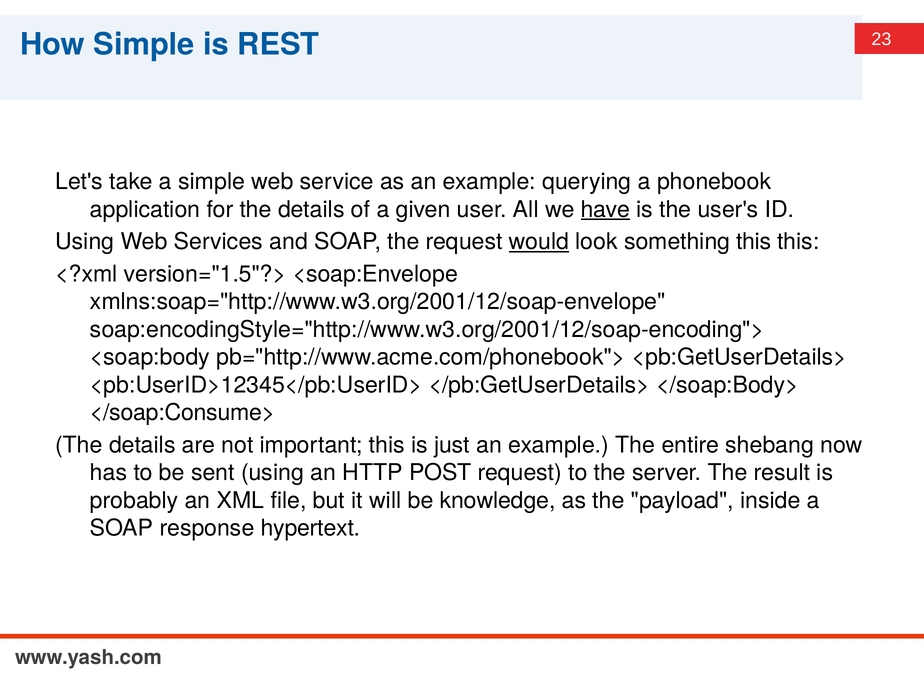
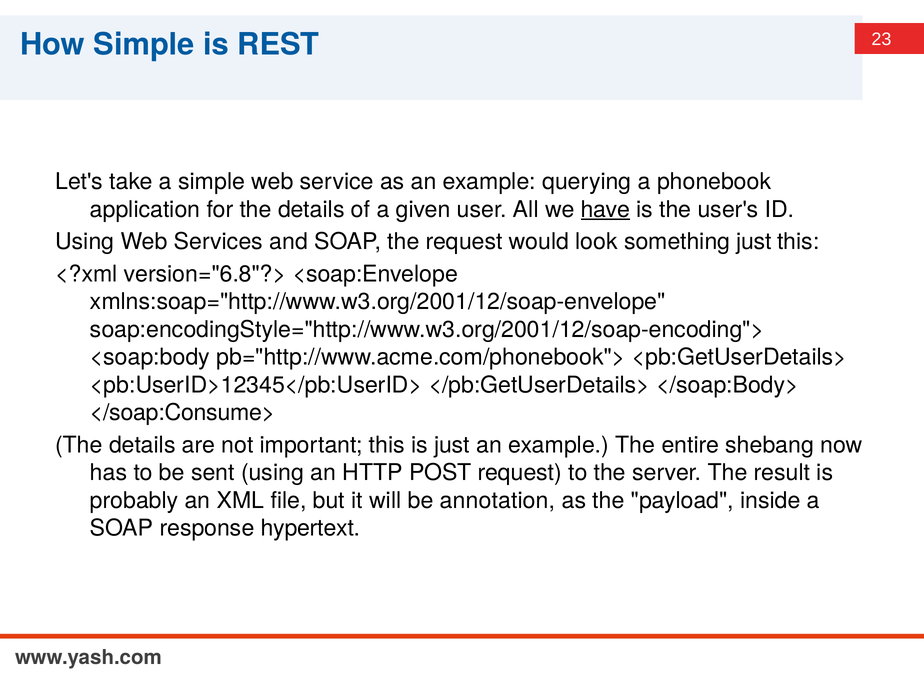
would underline: present -> none
something this: this -> just
version="1.5"?>: version="1.5"?> -> version="6.8"?>
knowledge: knowledge -> annotation
